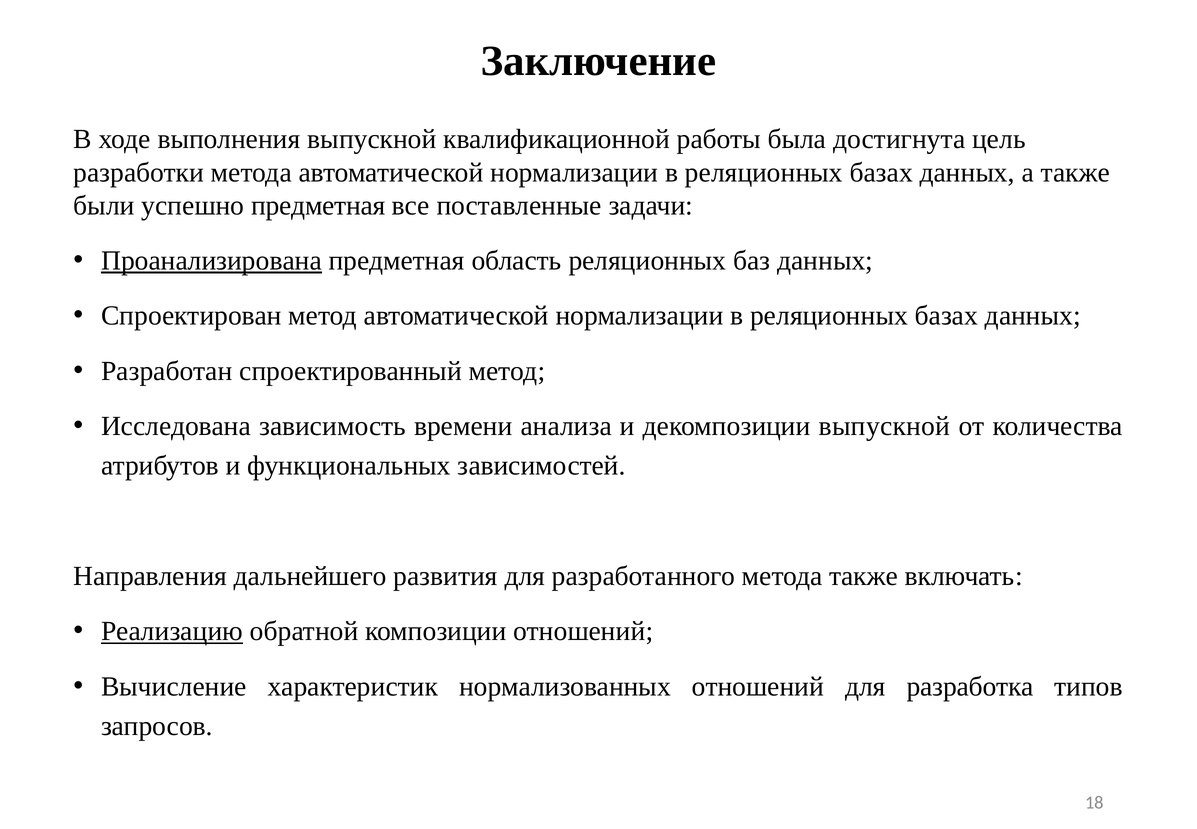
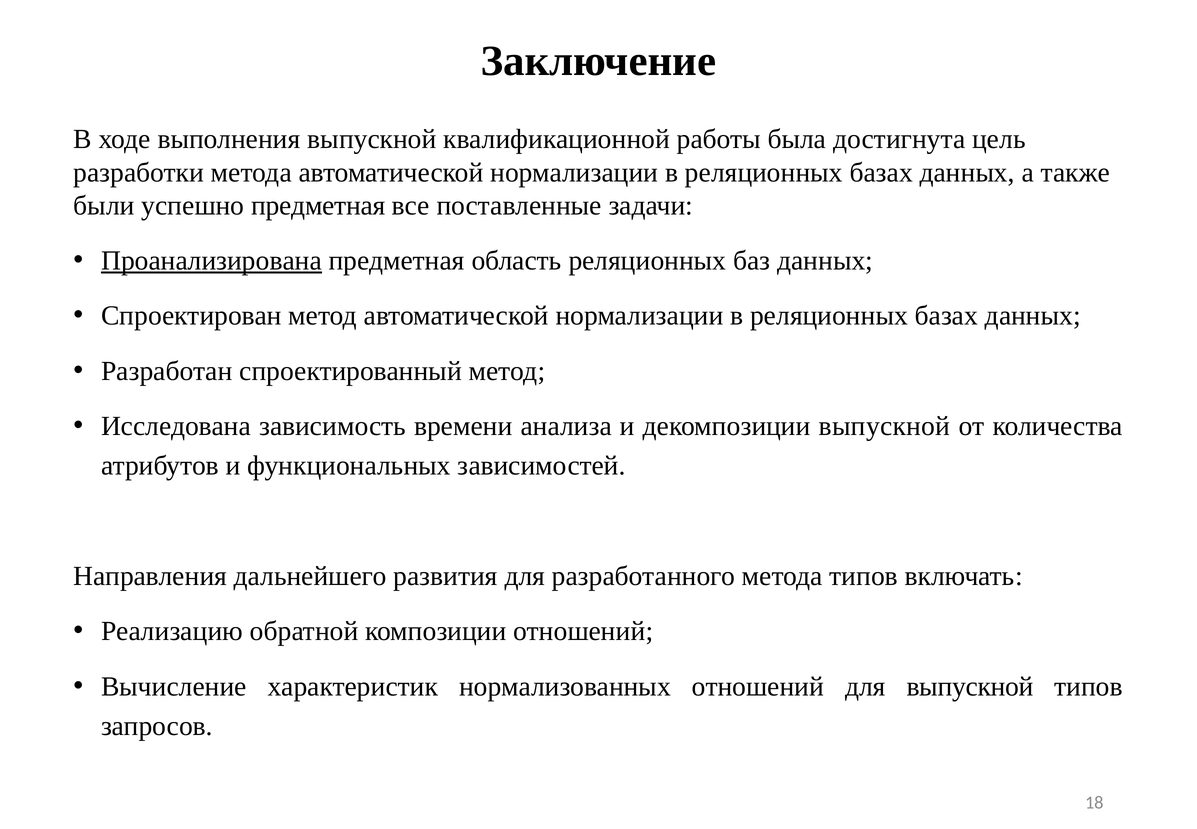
метода также: также -> типов
Реализацию underline: present -> none
для разработка: разработка -> выпускной
